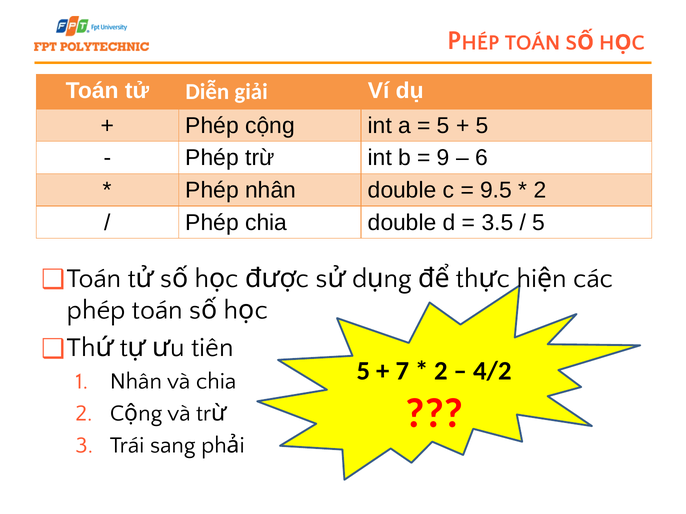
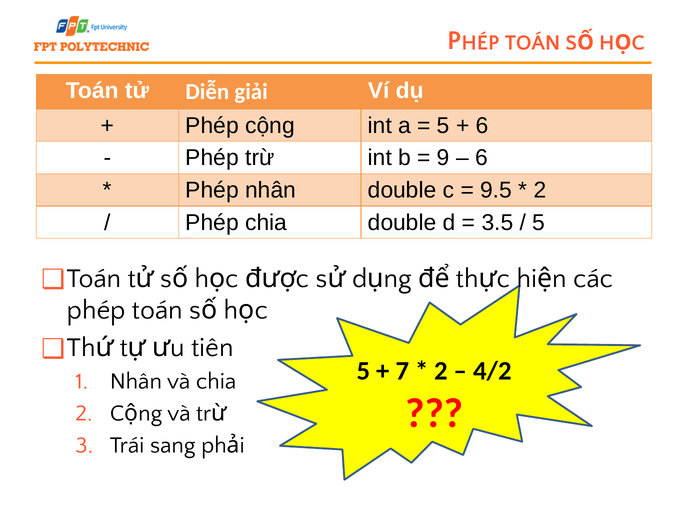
5 at (482, 126): 5 -> 6
